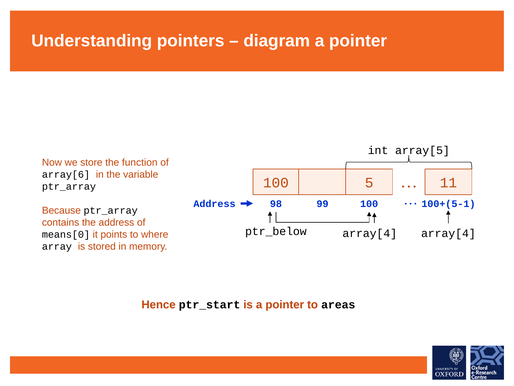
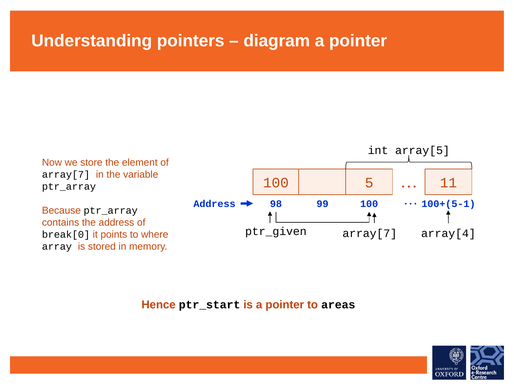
function: function -> element
array[6 at (66, 174): array[6 -> array[7
ptr_below: ptr_below -> ptr_given
array[4 at (370, 233): array[4 -> array[7
means[0: means[0 -> break[0
